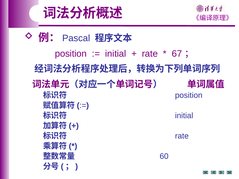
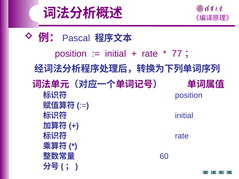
67: 67 -> 77
